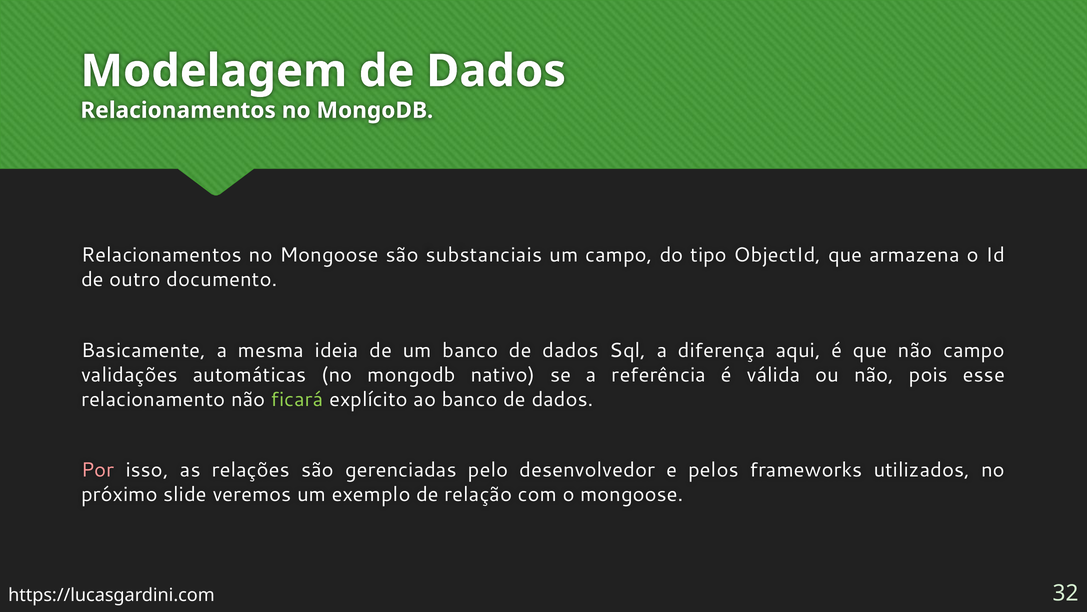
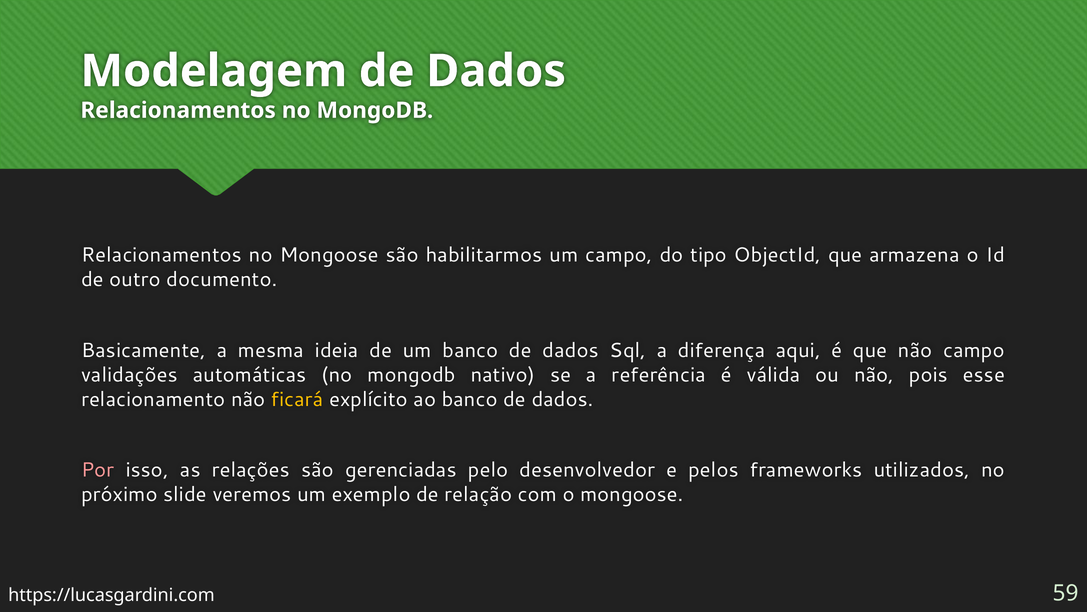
substanciais: substanciais -> habilitarmos
ficará colour: light green -> yellow
32: 32 -> 59
